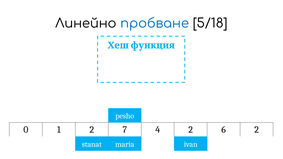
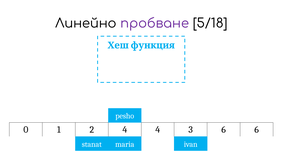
пробване colour: blue -> purple
2 7: 7 -> 4
4 2: 2 -> 3
6 2: 2 -> 6
